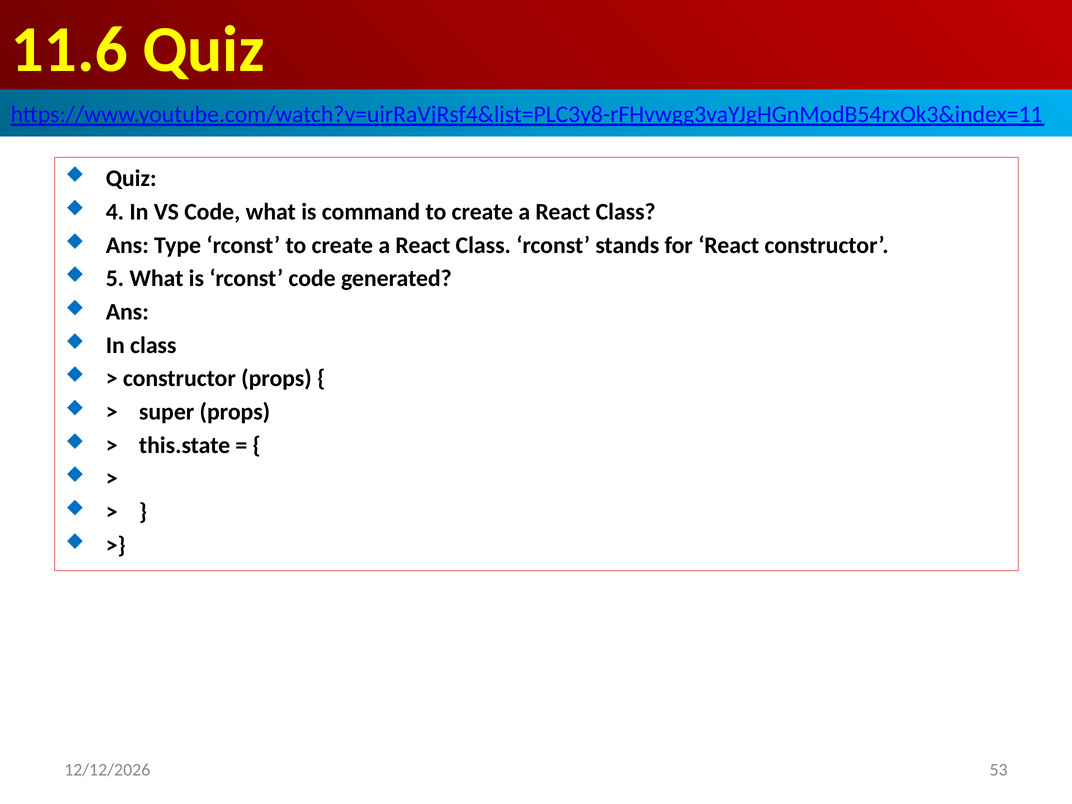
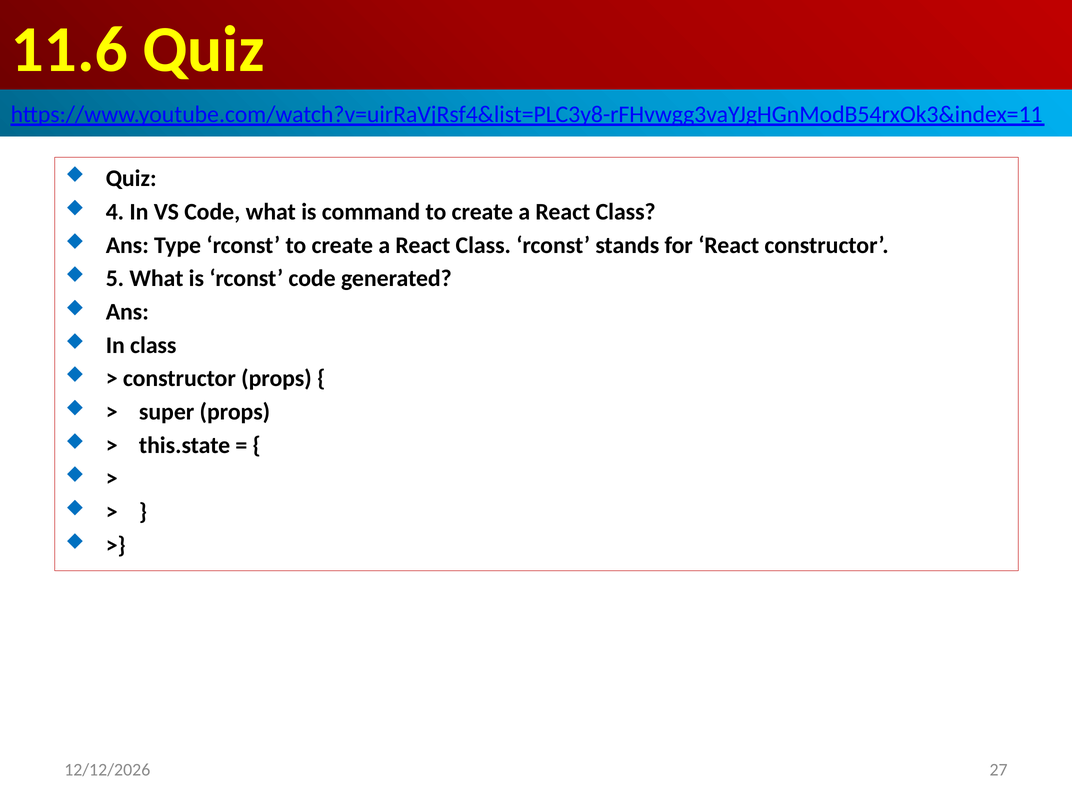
53: 53 -> 27
